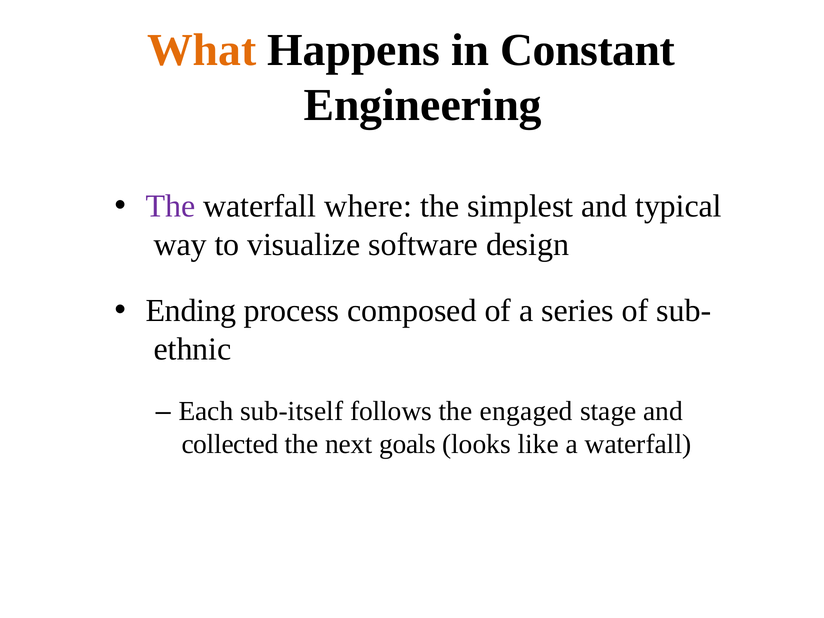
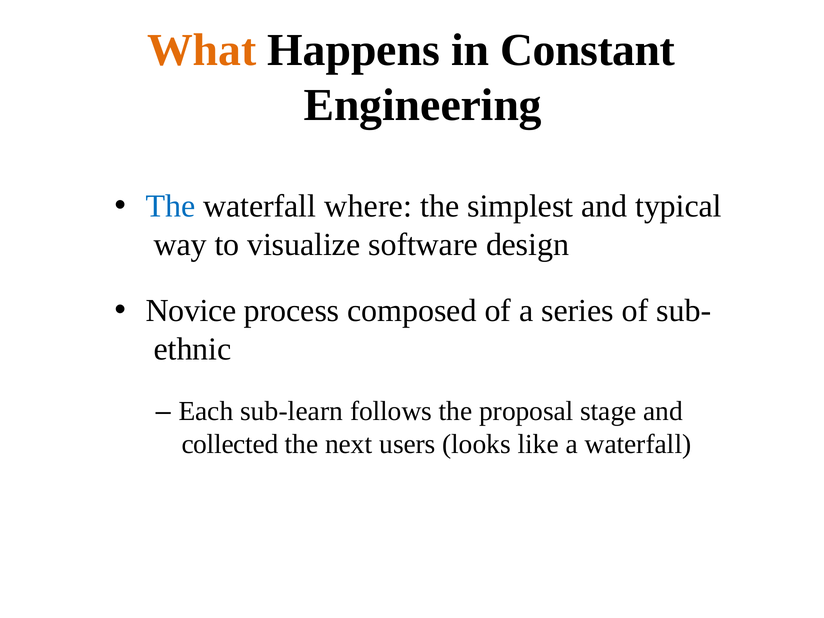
The at (171, 206) colour: purple -> blue
Ending: Ending -> Novice
sub-itself: sub-itself -> sub-learn
engaged: engaged -> proposal
goals: goals -> users
